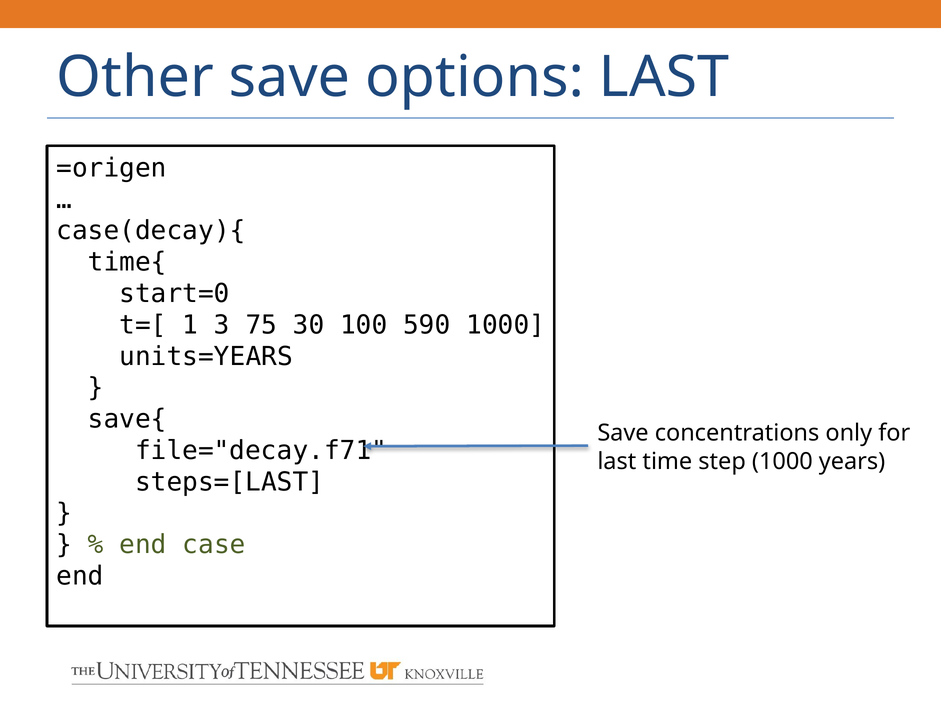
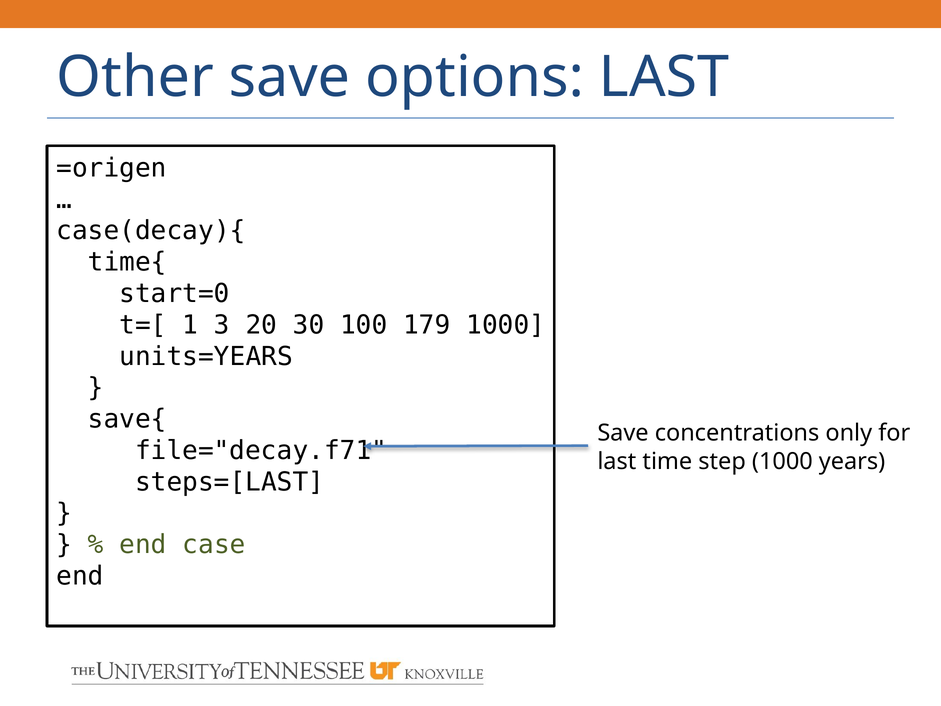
75: 75 -> 20
590: 590 -> 179
